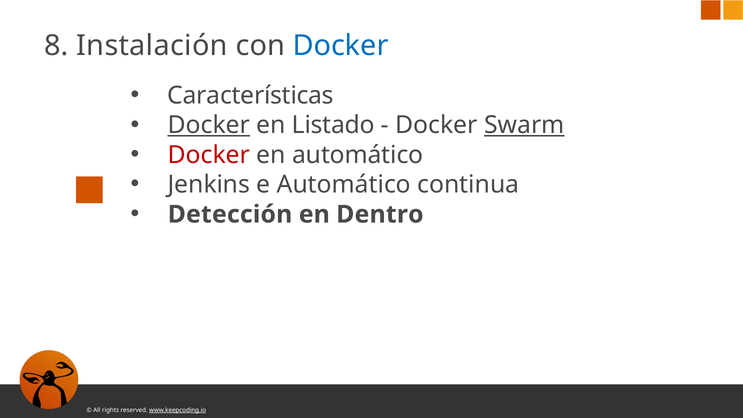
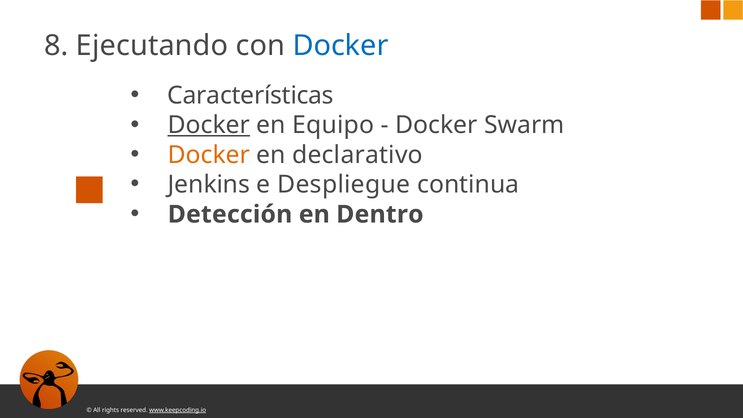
Instalación: Instalación -> Ejecutando
Listado: Listado -> Equipo
Swarm underline: present -> none
Docker at (209, 155) colour: red -> orange
en automático: automático -> declarativo
e Automático: Automático -> Despliegue
